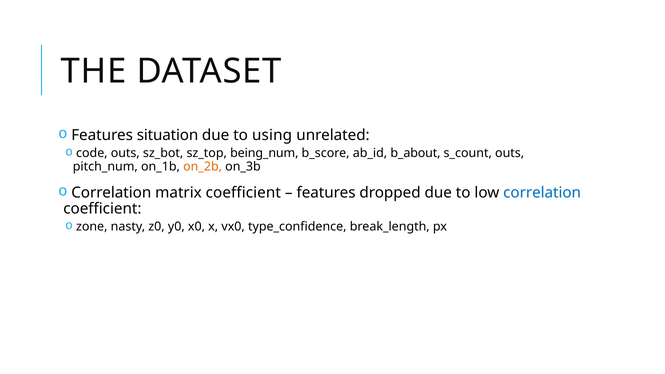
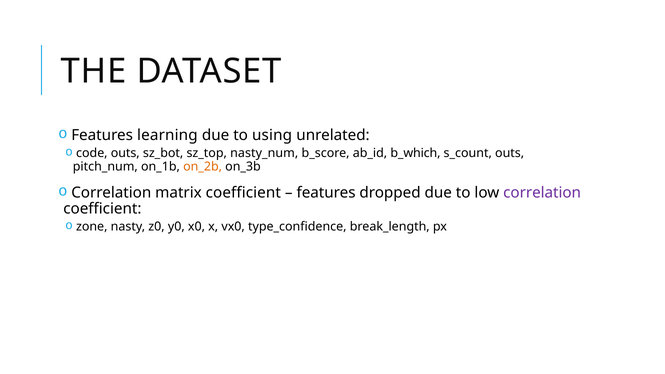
situation: situation -> learning
being_num: being_num -> nasty_num
b_about: b_about -> b_which
correlation at (542, 193) colour: blue -> purple
